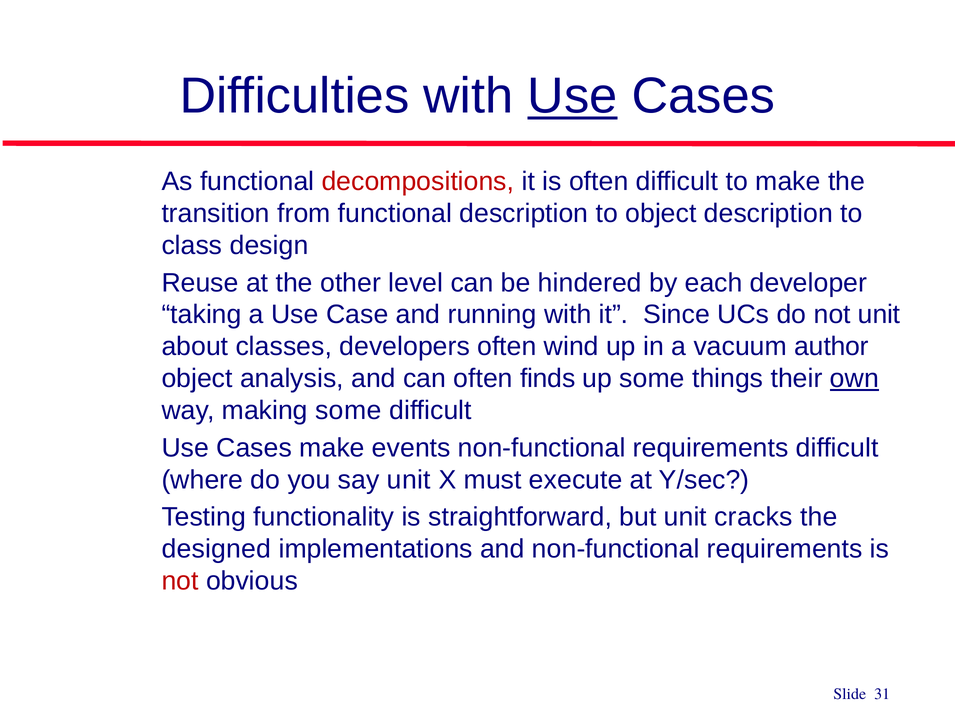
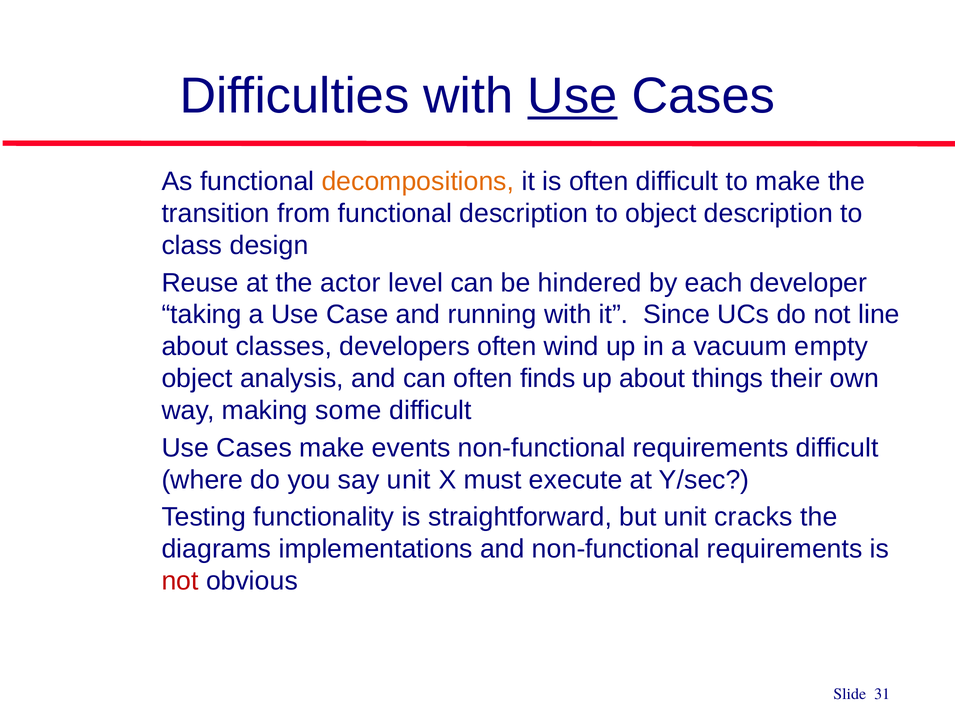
decompositions colour: red -> orange
other: other -> actor
not unit: unit -> line
author: author -> empty
up some: some -> about
own underline: present -> none
designed: designed -> diagrams
